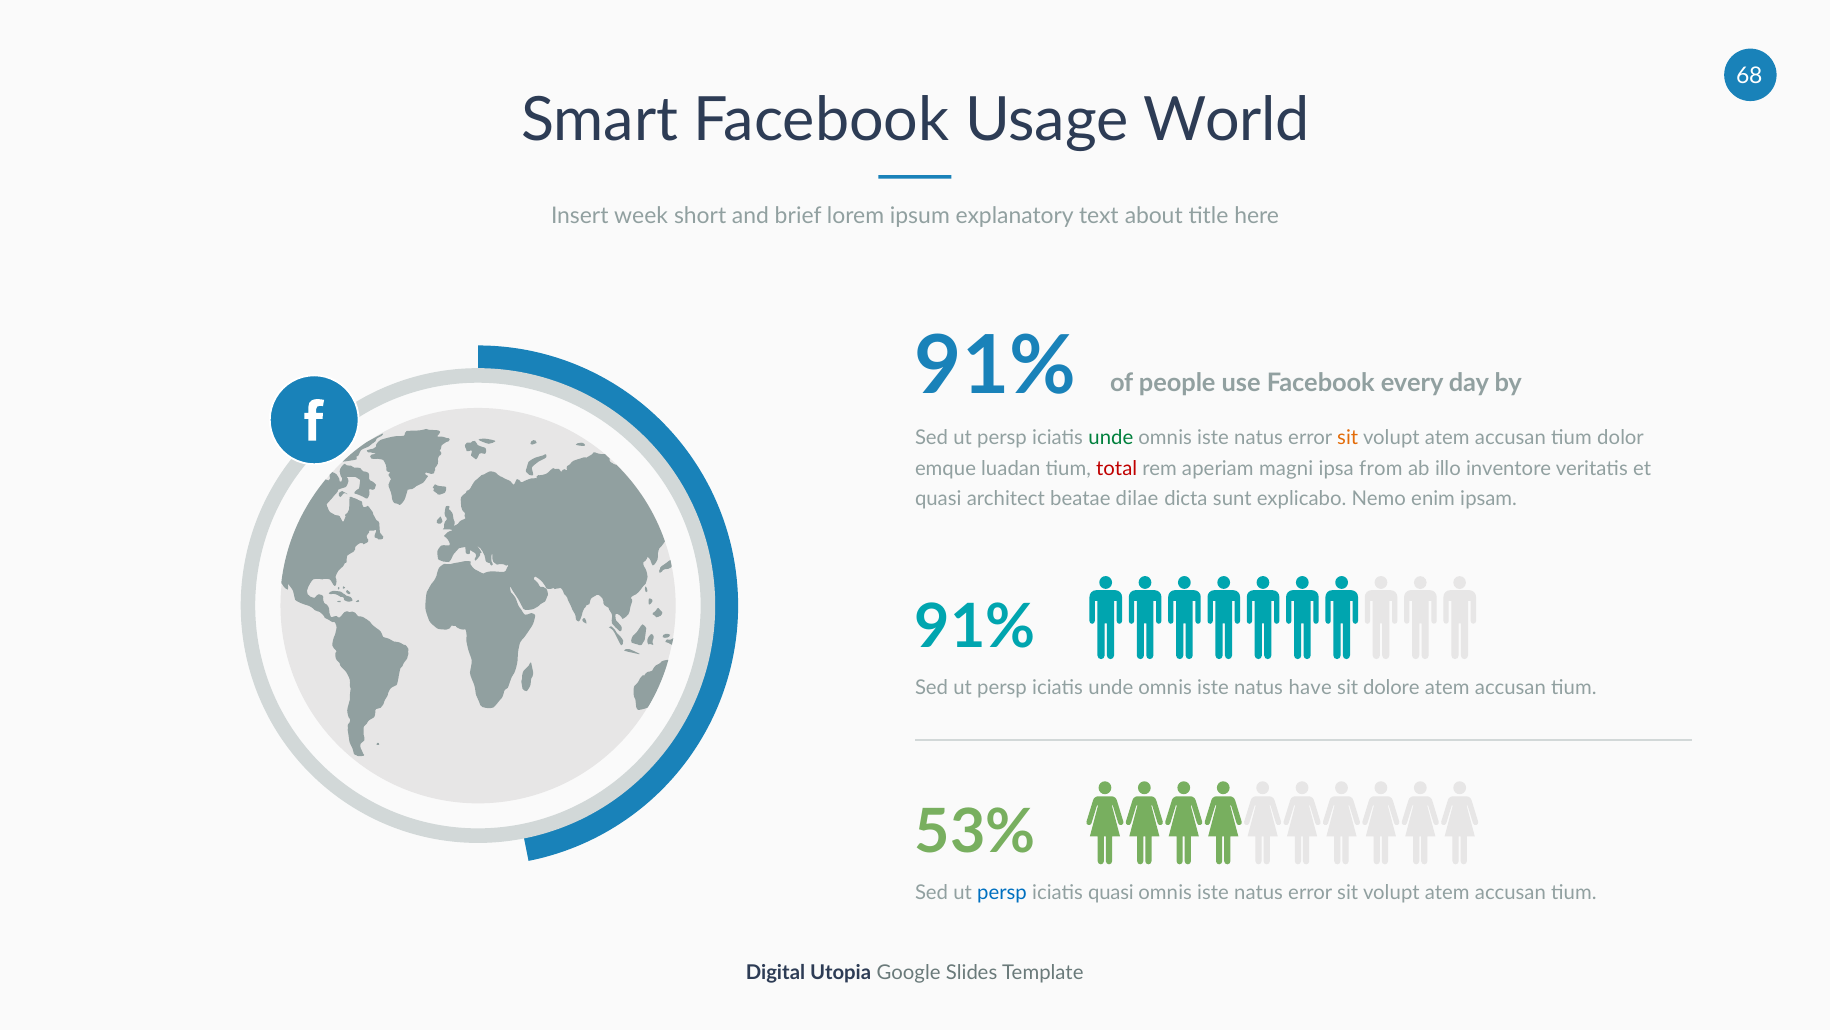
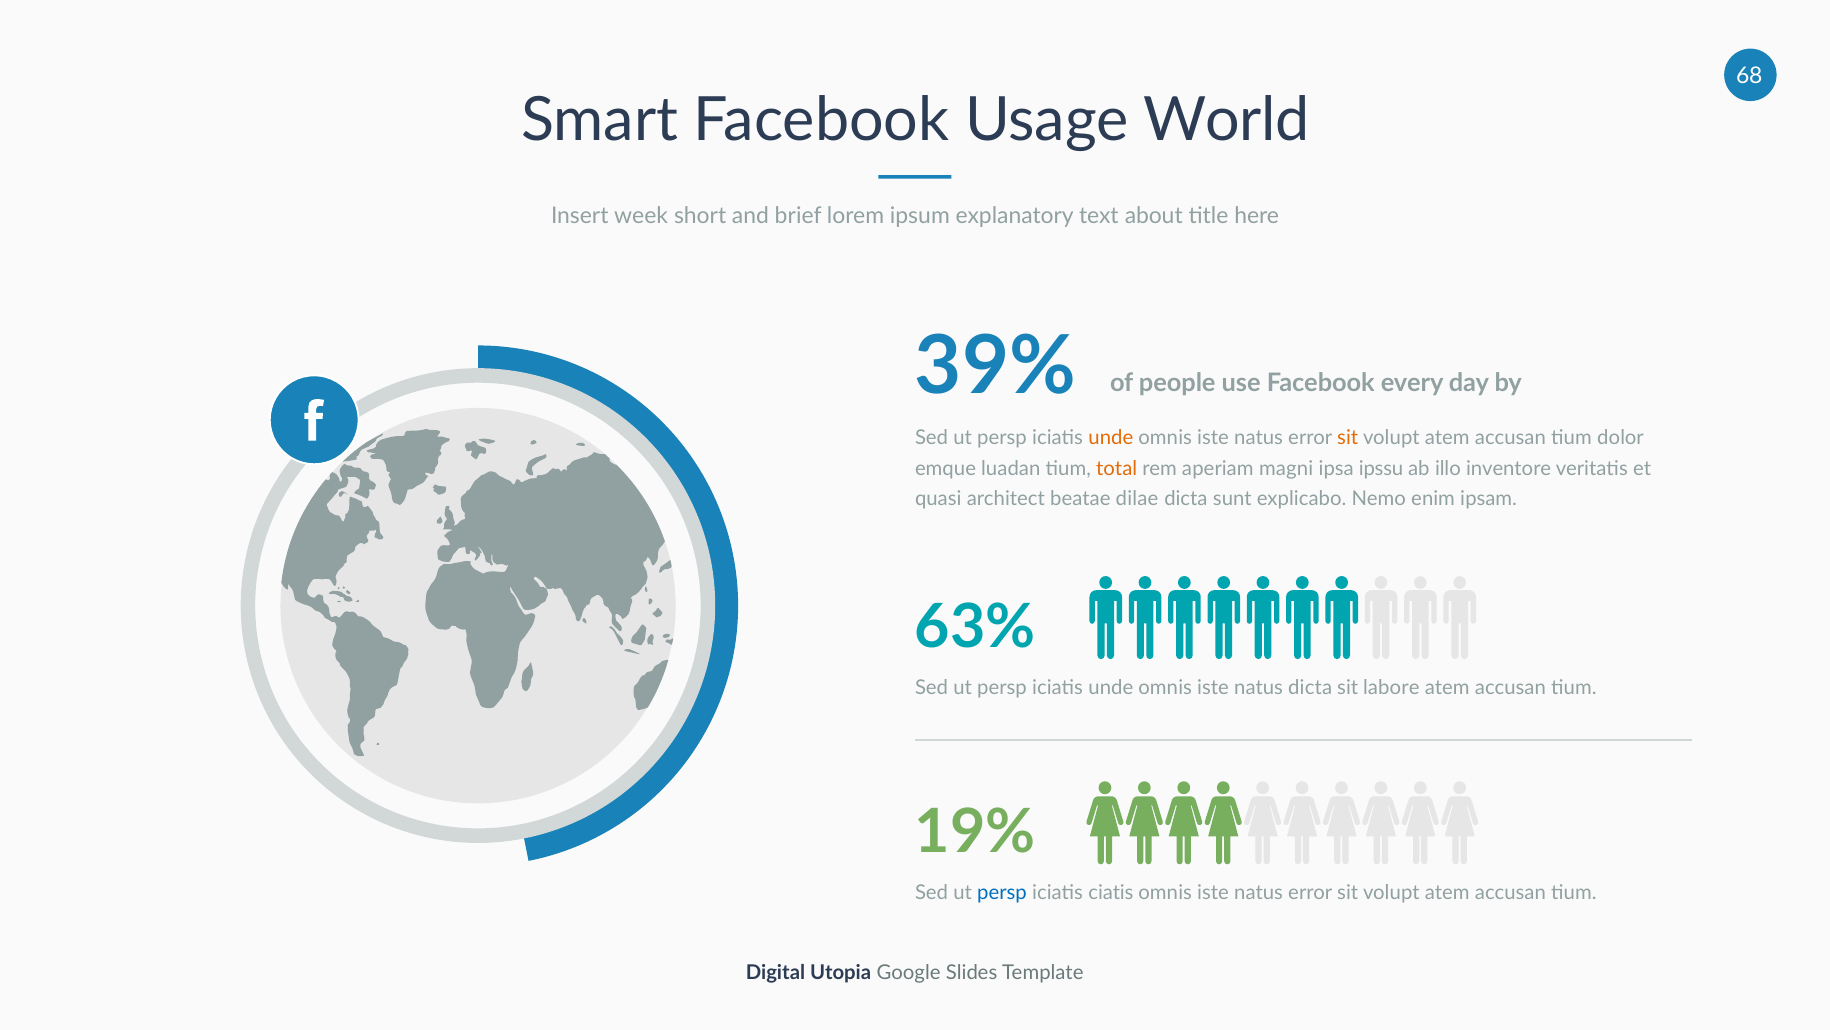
91% at (995, 367): 91% -> 39%
unde at (1111, 438) colour: green -> orange
total colour: red -> orange
from: from -> ipssu
91% at (975, 627): 91% -> 63%
natus have: have -> dicta
dolore: dolore -> labore
53%: 53% -> 19%
iciatis quasi: quasi -> ciatis
